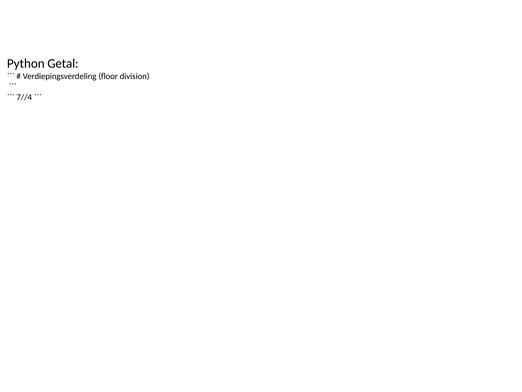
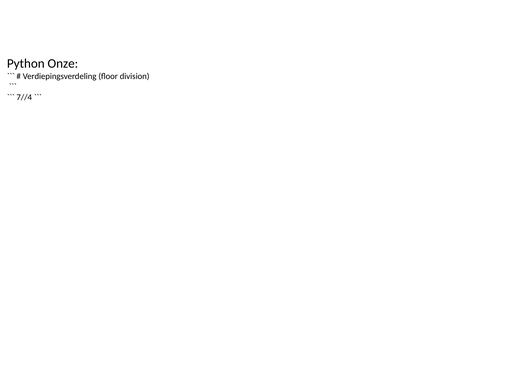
Getal: Getal -> Onze
